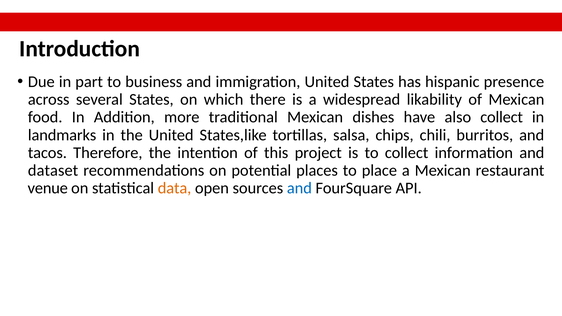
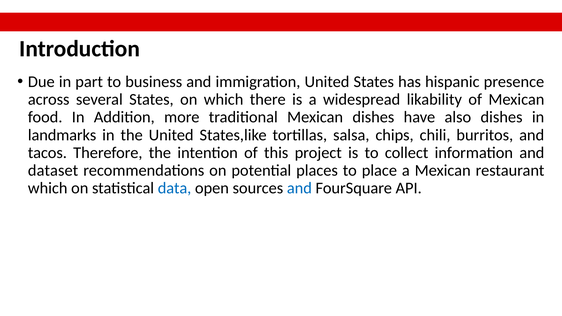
also collect: collect -> dishes
venue at (48, 188): venue -> which
data colour: orange -> blue
